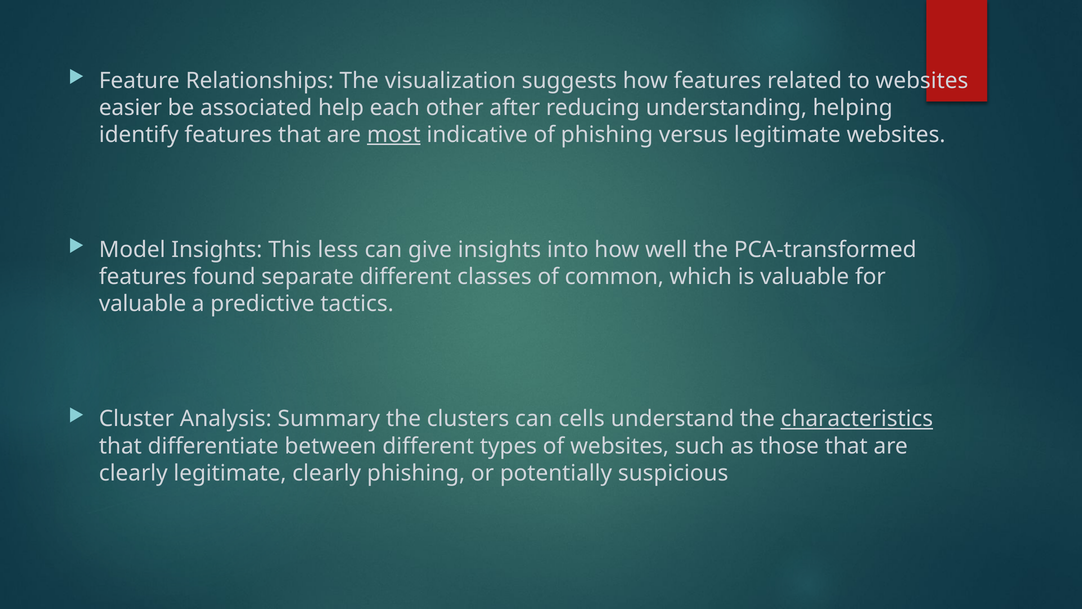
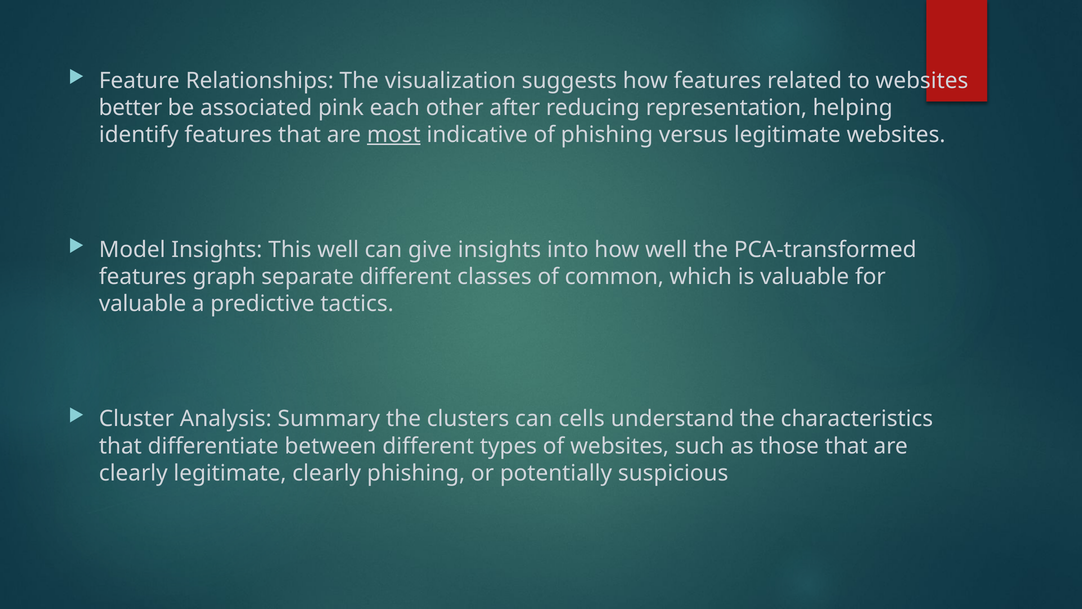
easier: easier -> better
help: help -> pink
understanding: understanding -> representation
This less: less -> well
found: found -> graph
characteristics underline: present -> none
